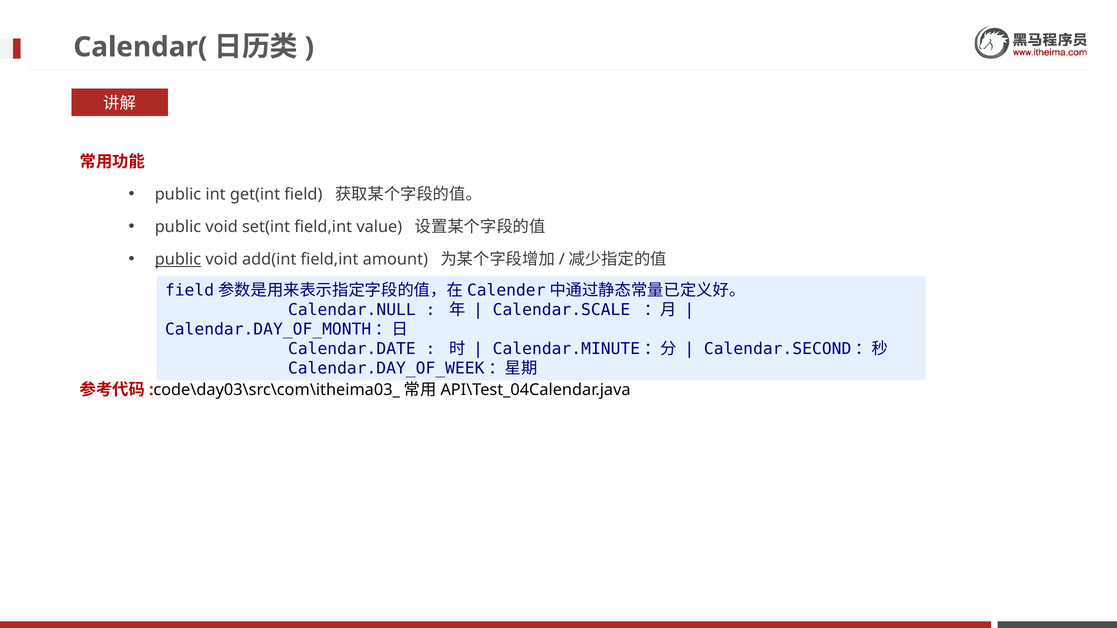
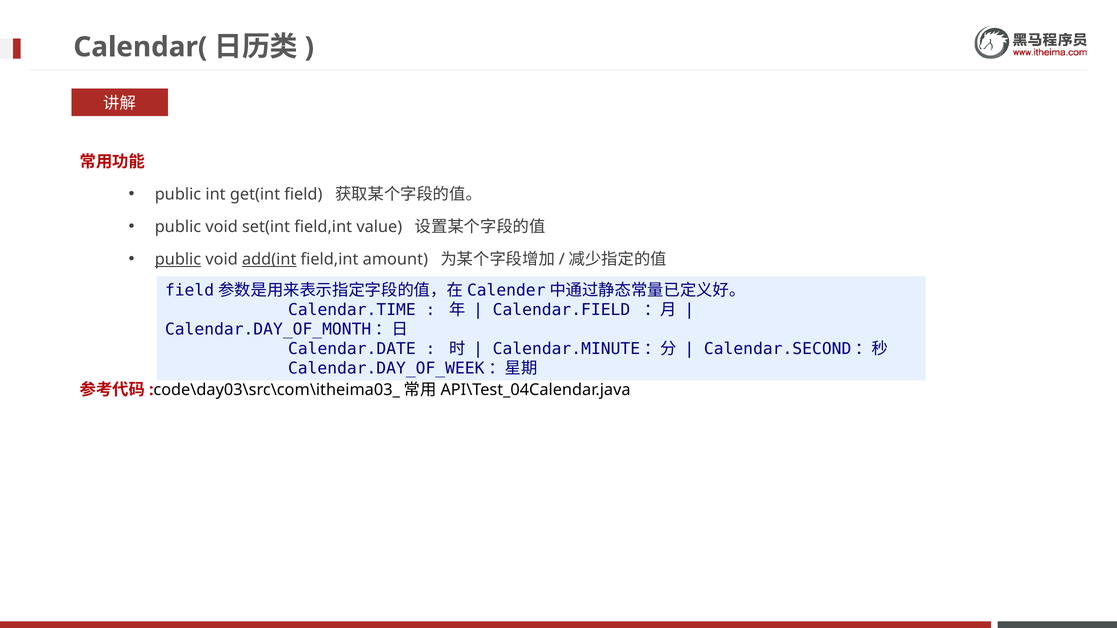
add(int underline: none -> present
Calendar.NULL: Calendar.NULL -> Calendar.TIME
Calendar.SCALE: Calendar.SCALE -> Calendar.FIELD
